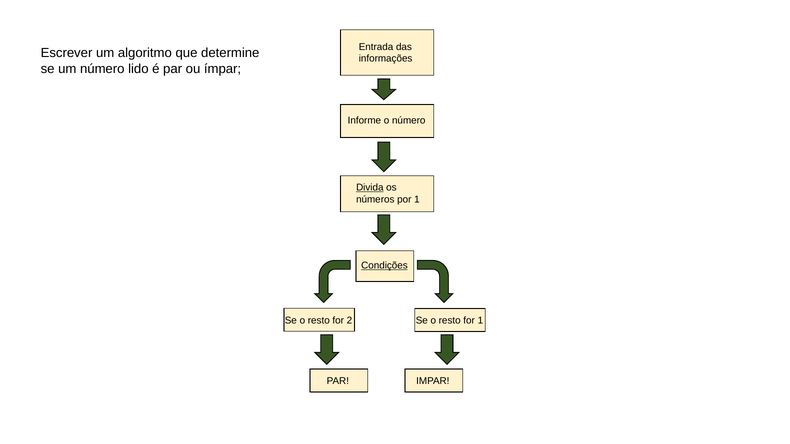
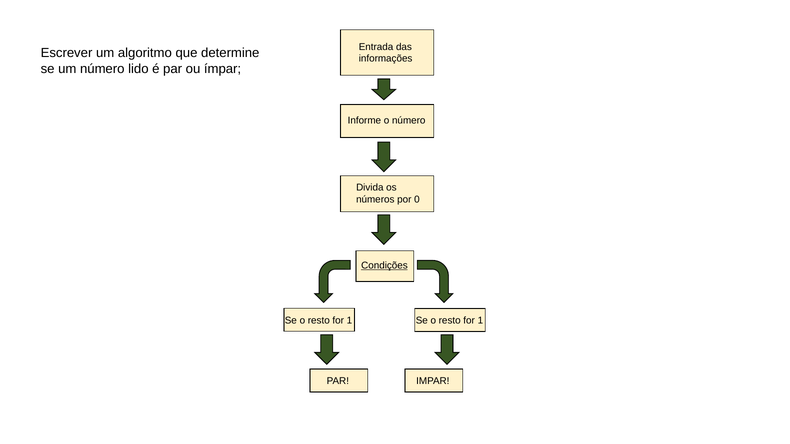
Divida underline: present -> none
por 1: 1 -> 0
2 at (349, 321): 2 -> 1
